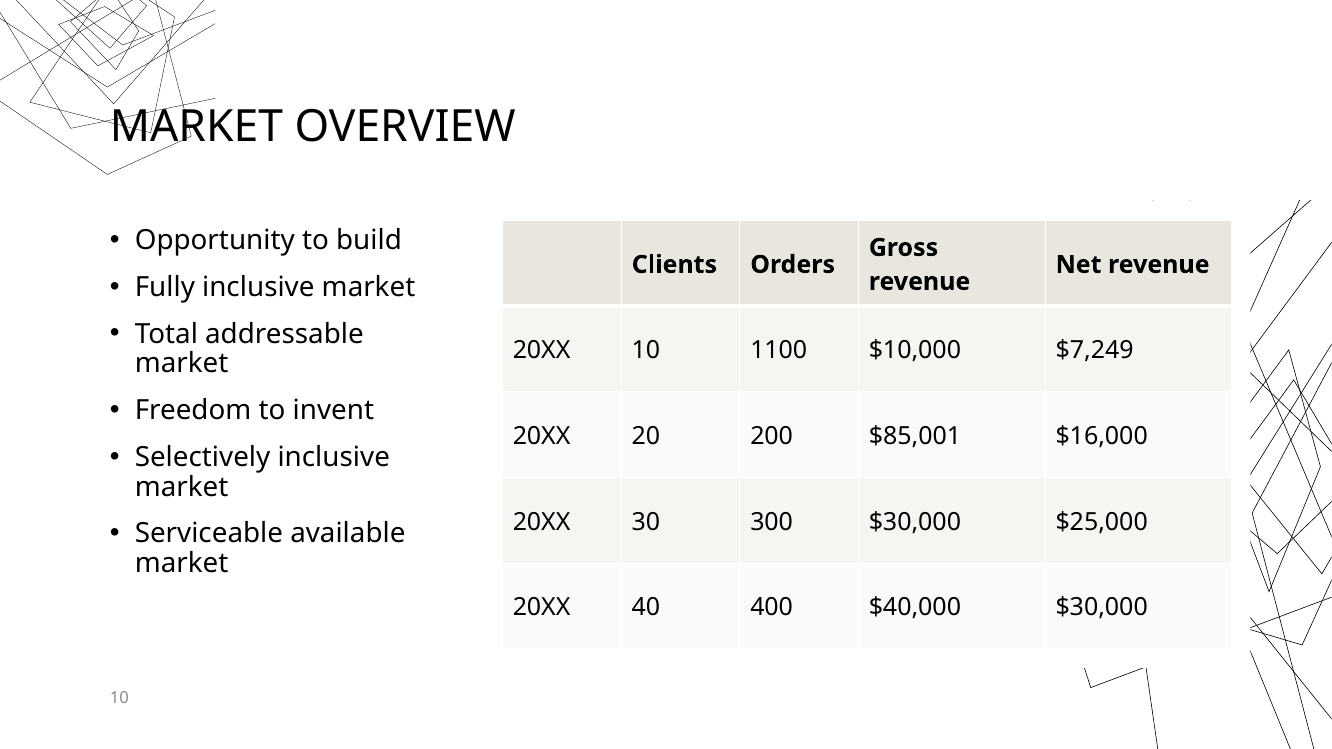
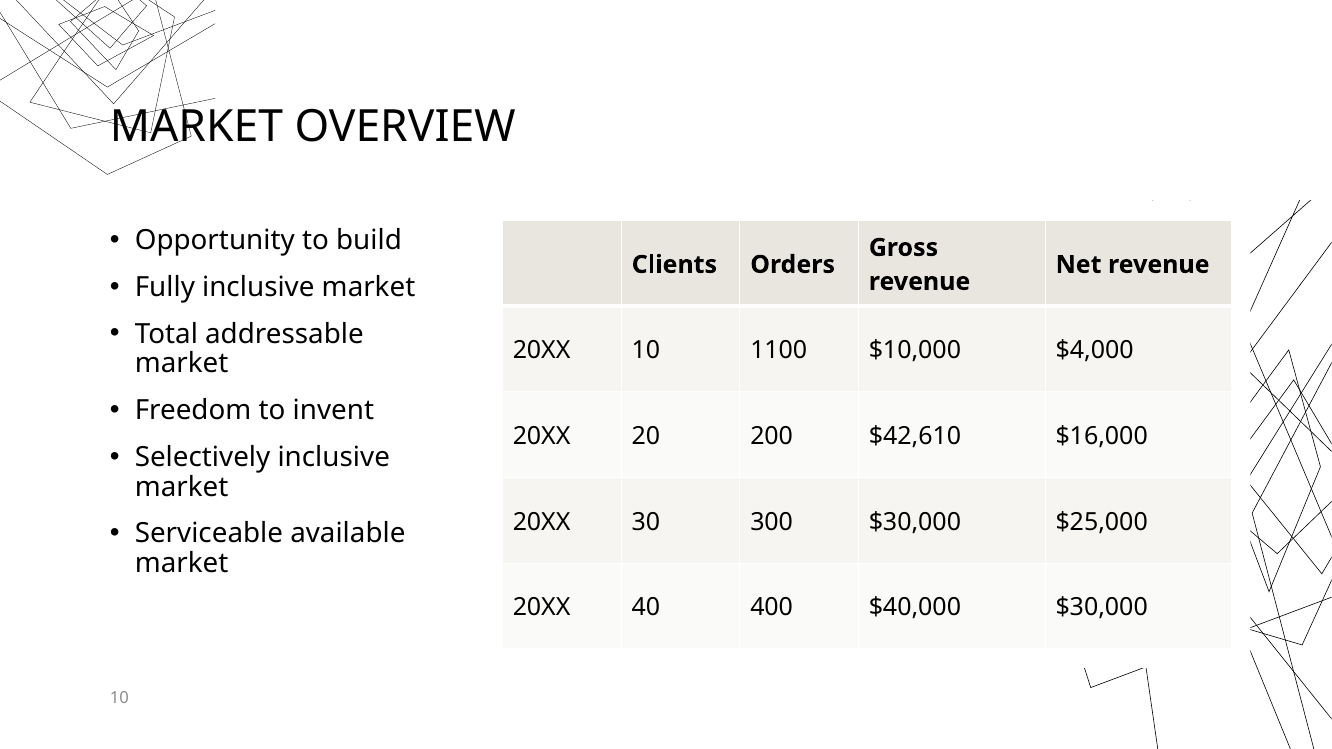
$7,249: $7,249 -> $4,000
$85,001: $85,001 -> $42,610
